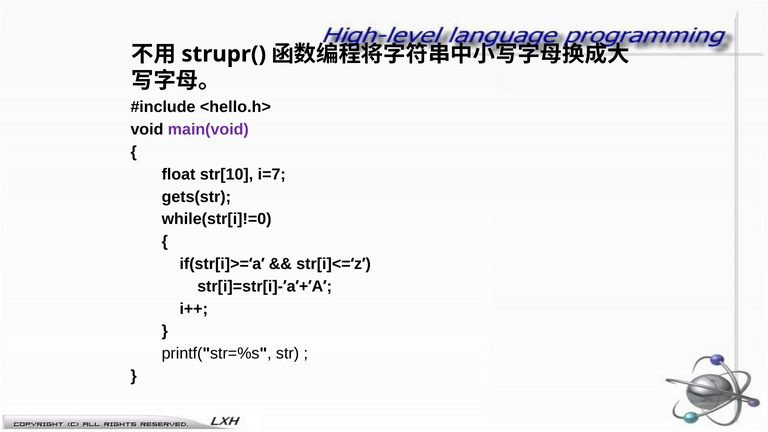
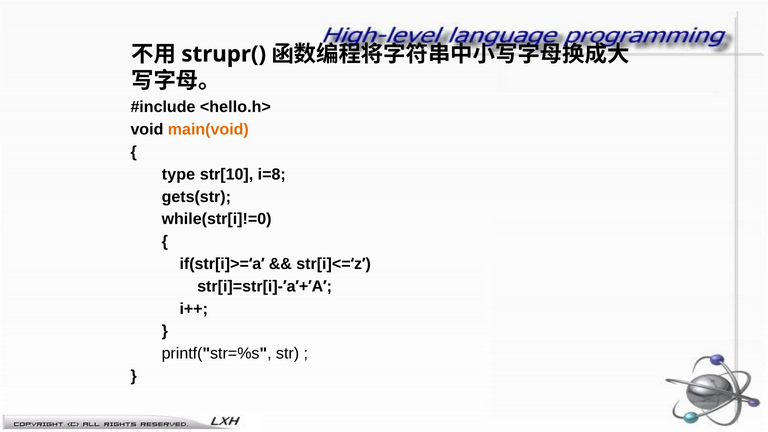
main(void colour: purple -> orange
float: float -> type
i=7: i=7 -> i=8
